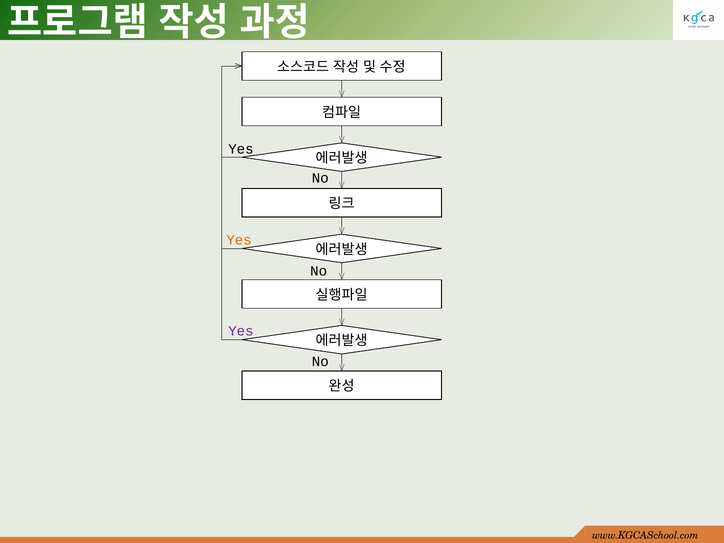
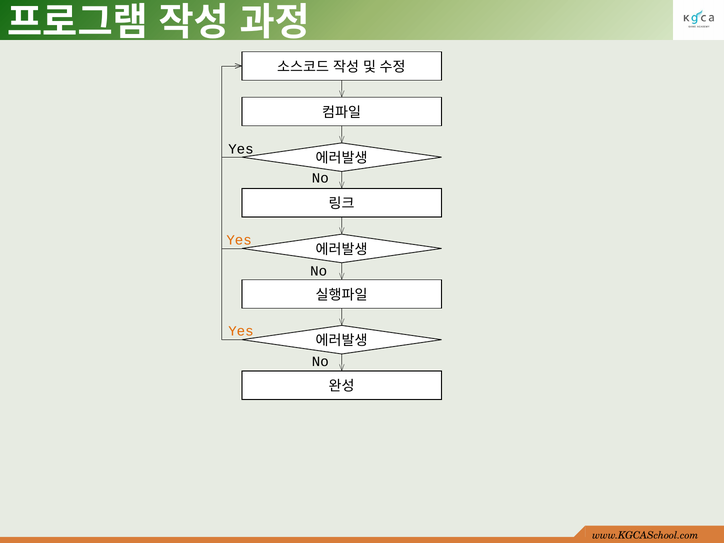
Yes at (241, 331) colour: purple -> orange
